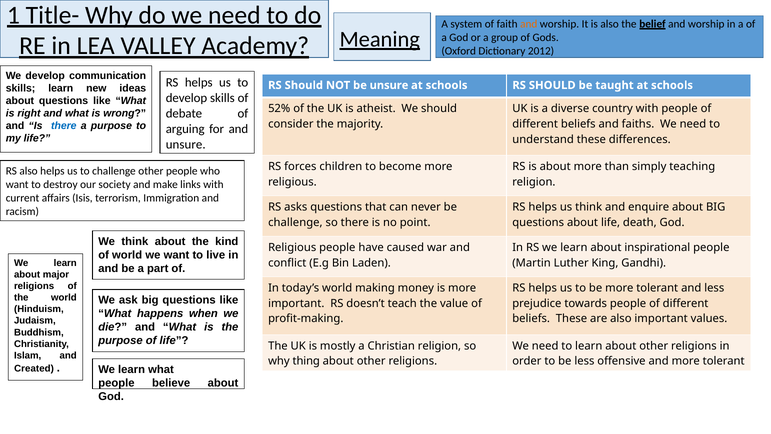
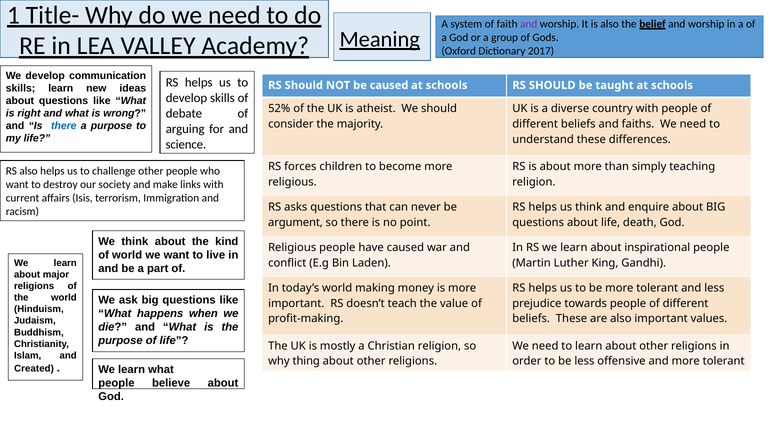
and at (529, 24) colour: orange -> purple
2012: 2012 -> 2017
be unsure: unsure -> caused
unsure at (186, 144): unsure -> science
challenge at (295, 222): challenge -> argument
